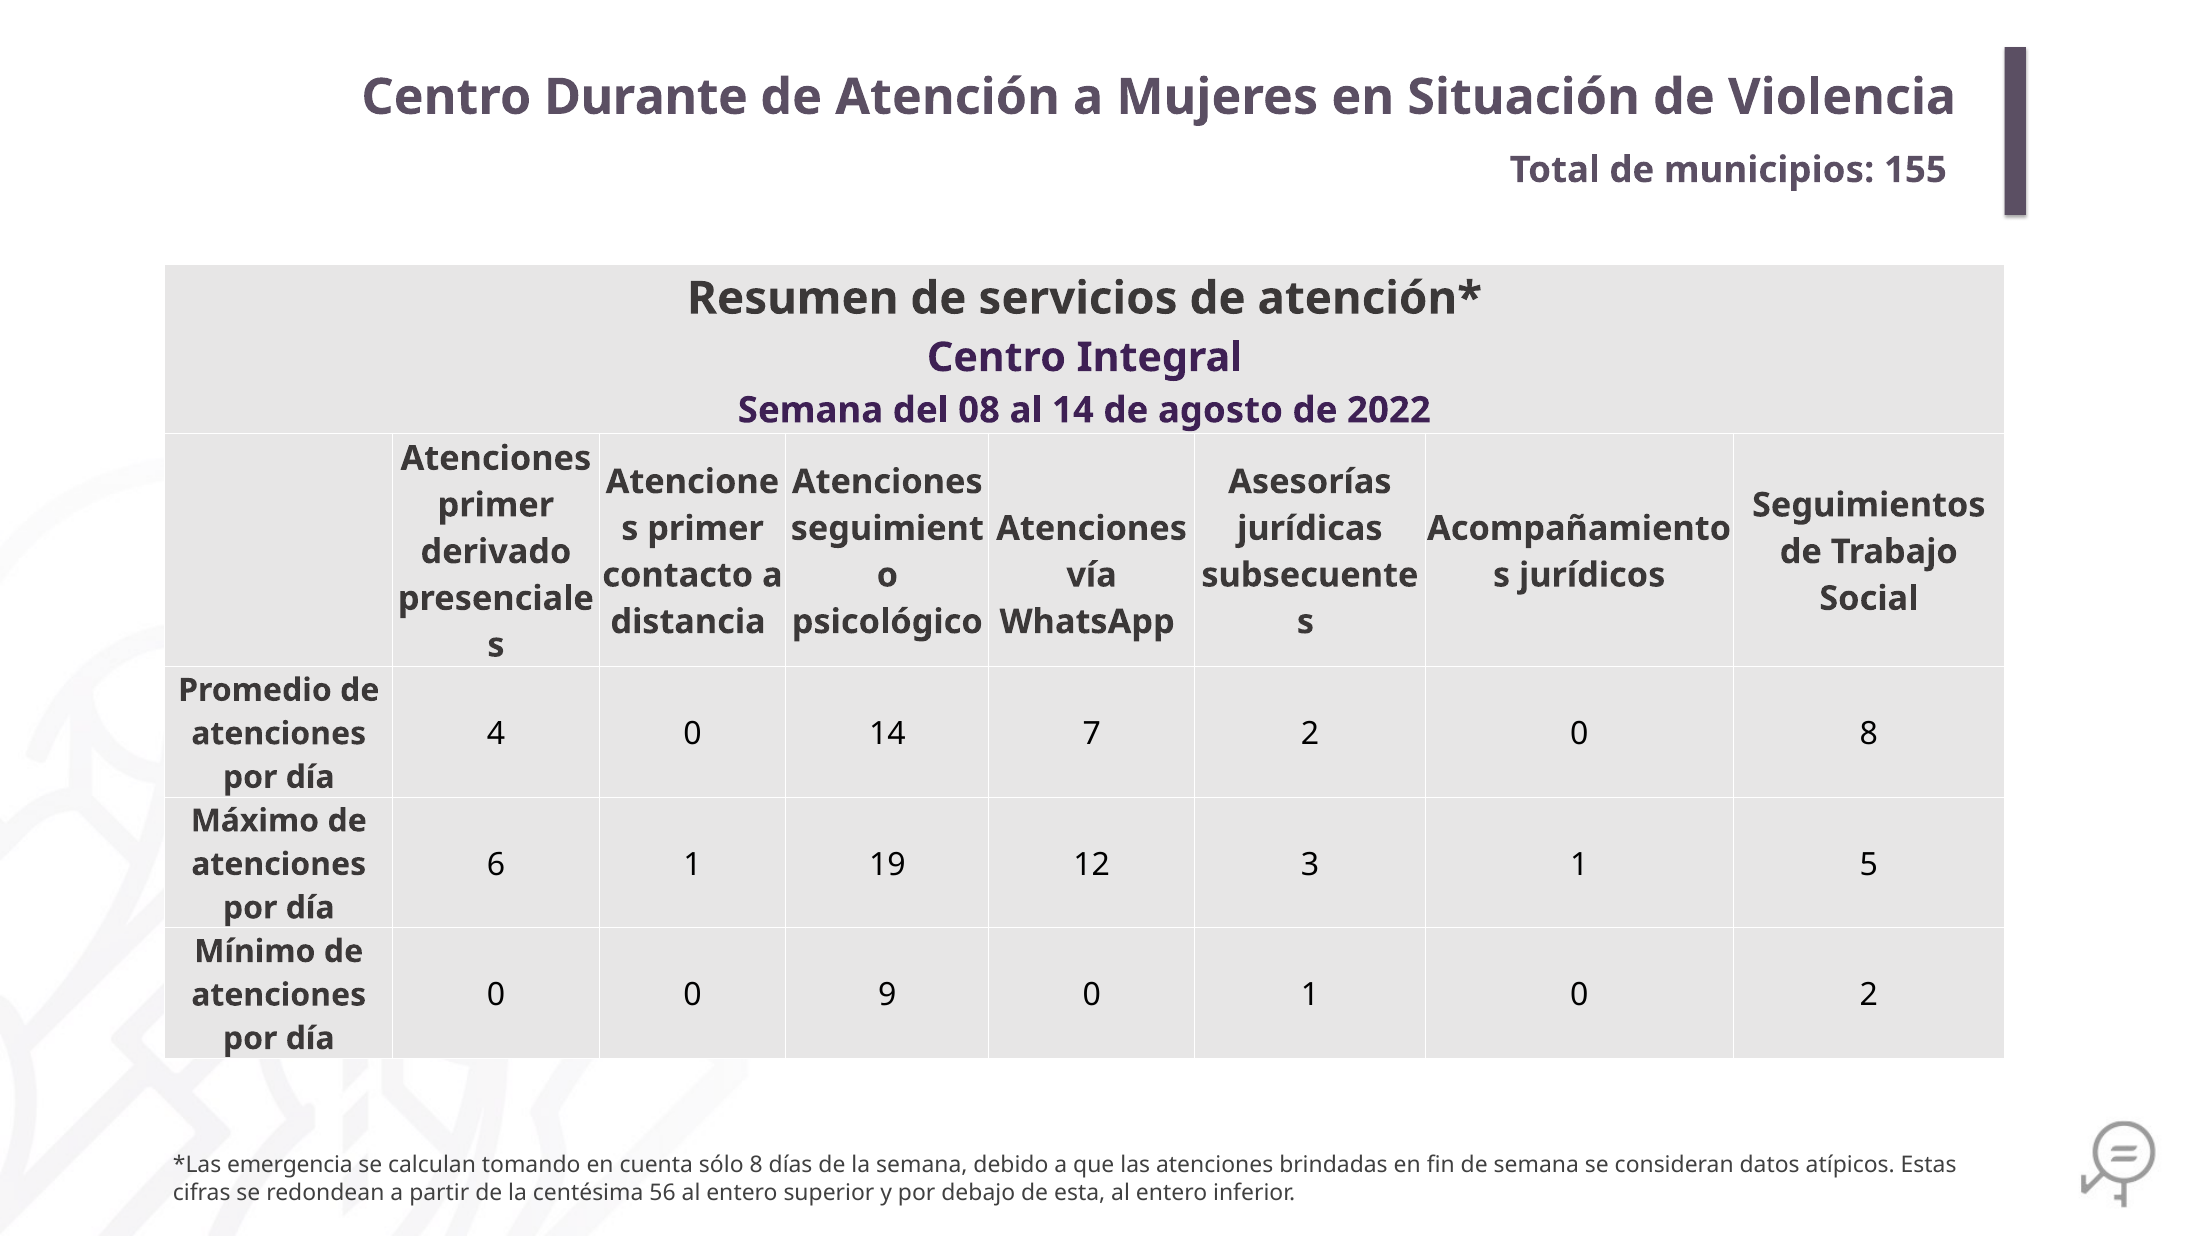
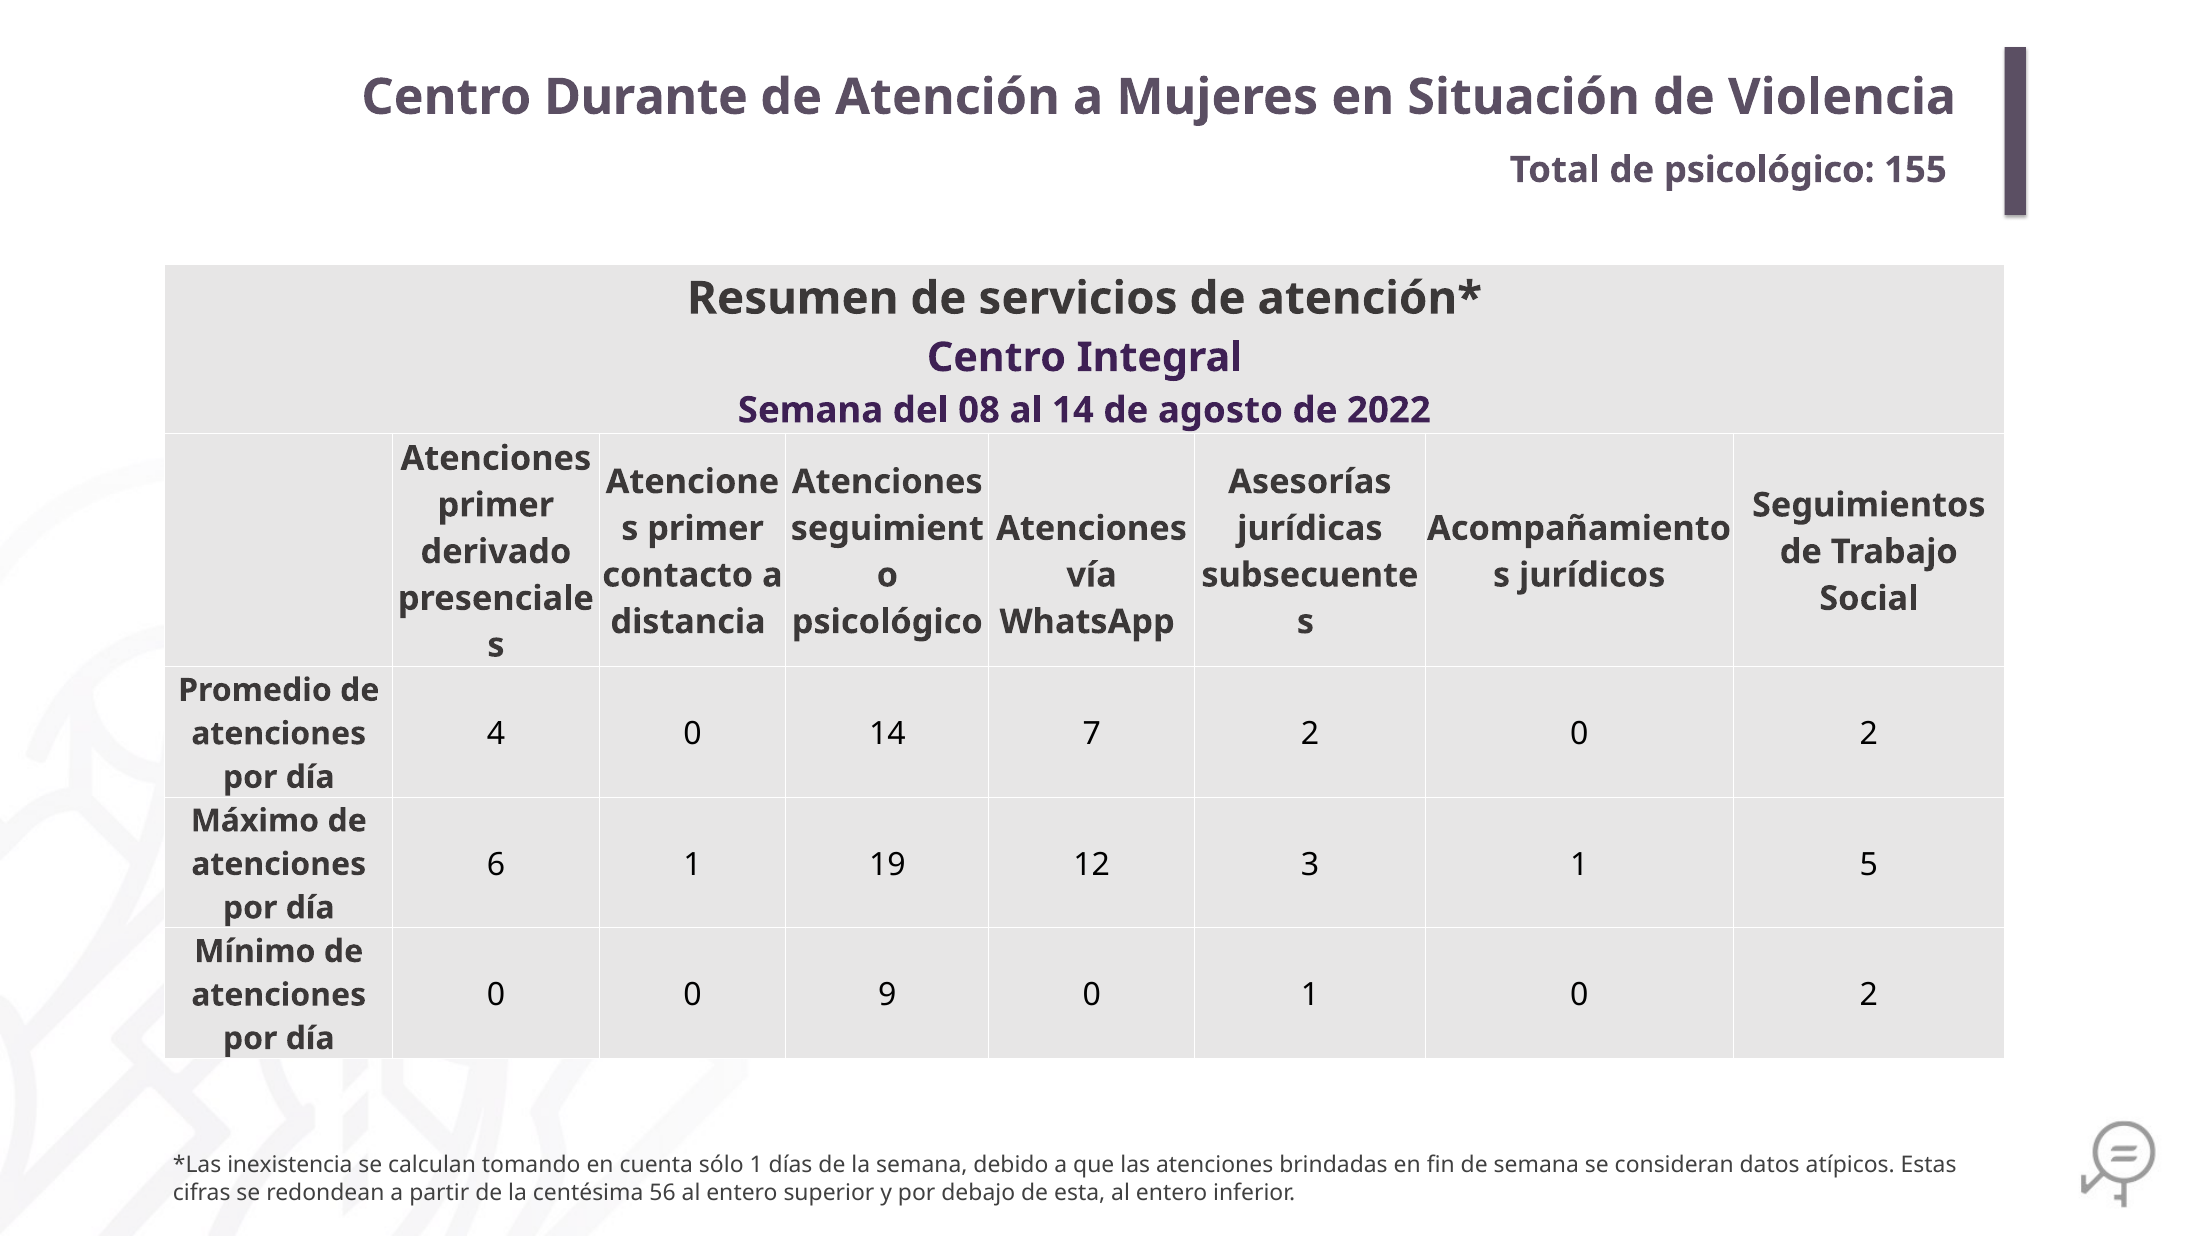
de municipios: municipios -> psicológico
2 0 8: 8 -> 2
emergencia: emergencia -> inexistencia
sólo 8: 8 -> 1
